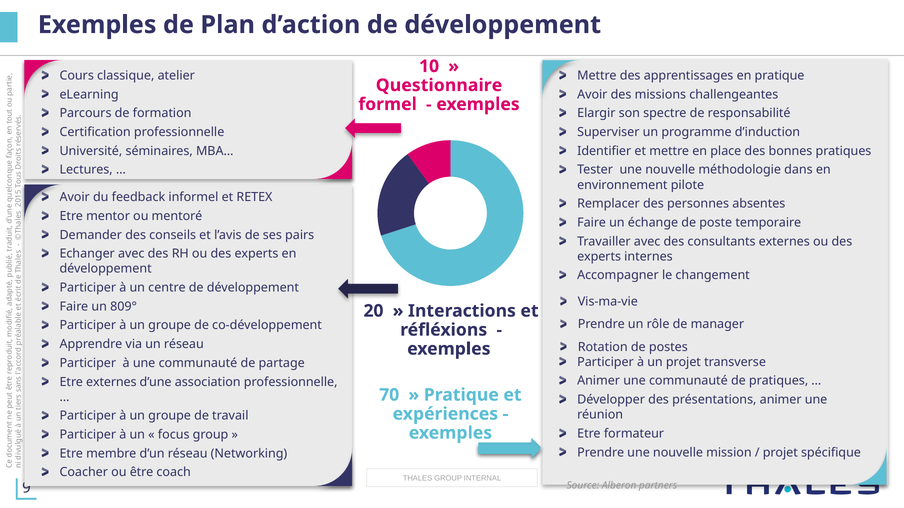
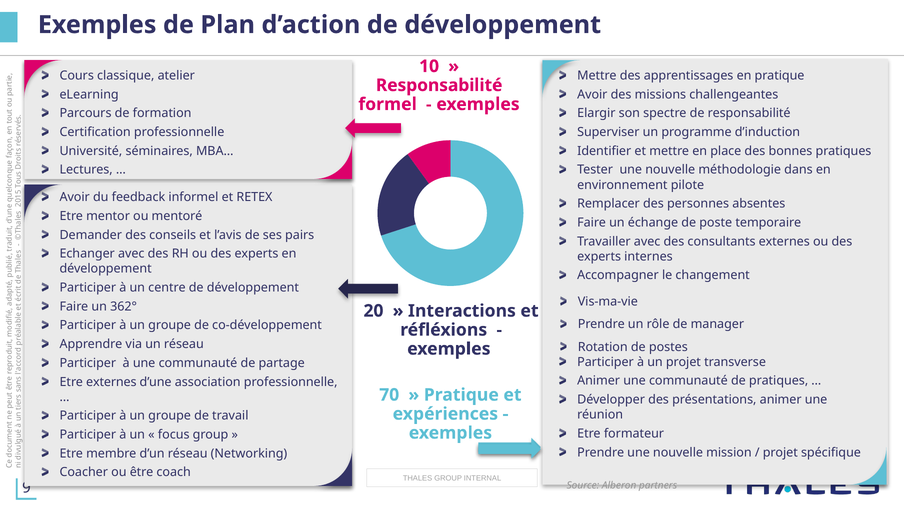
Questionnaire at (439, 85): Questionnaire -> Responsabilité
809°: 809° -> 362°
